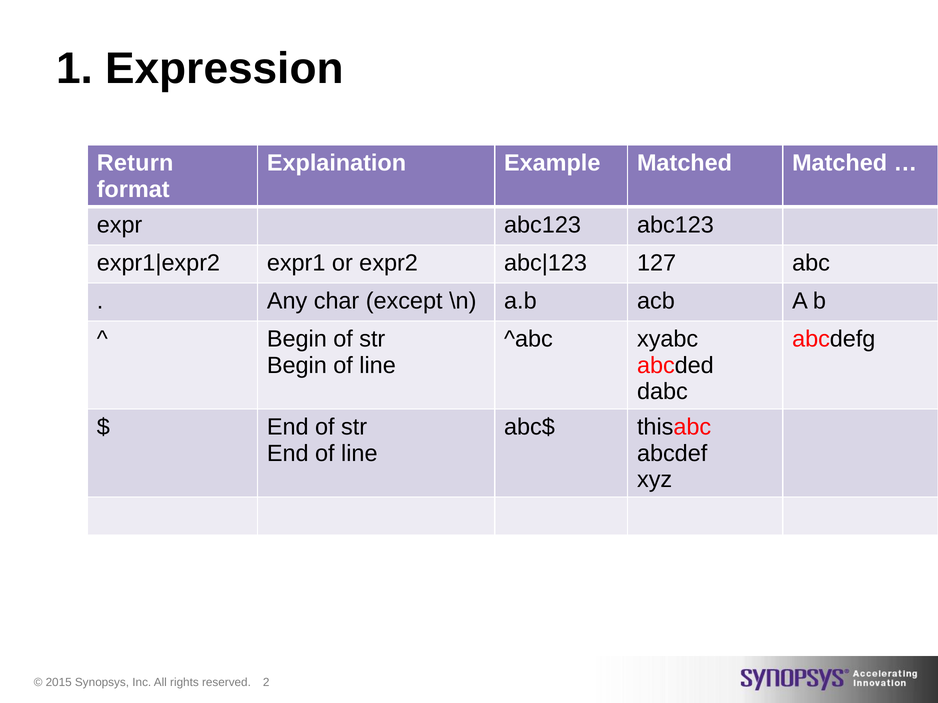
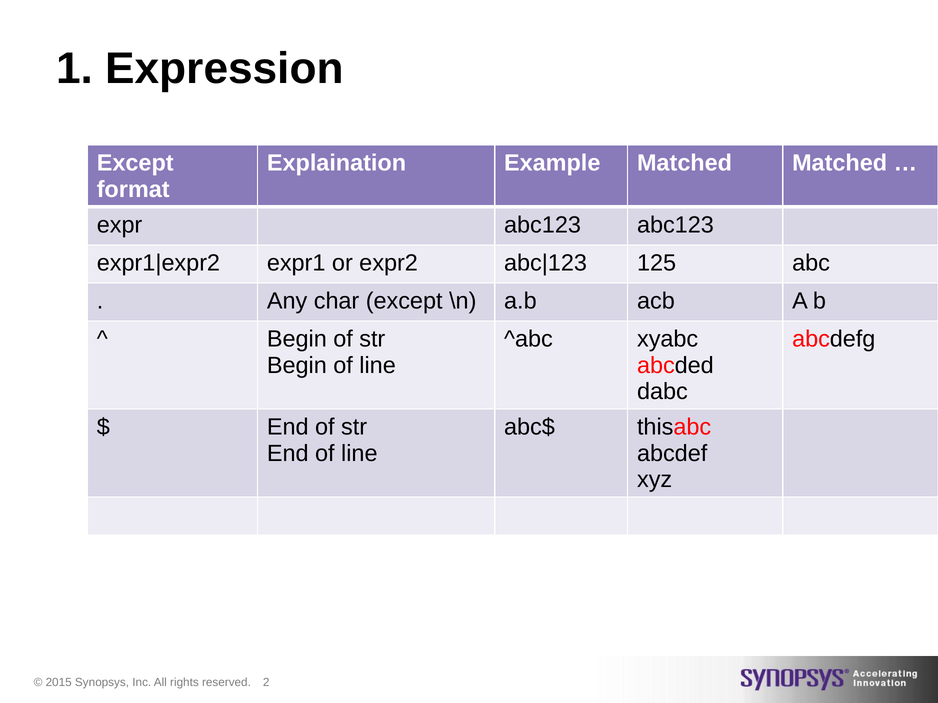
Return at (135, 163): Return -> Except
127: 127 -> 125
